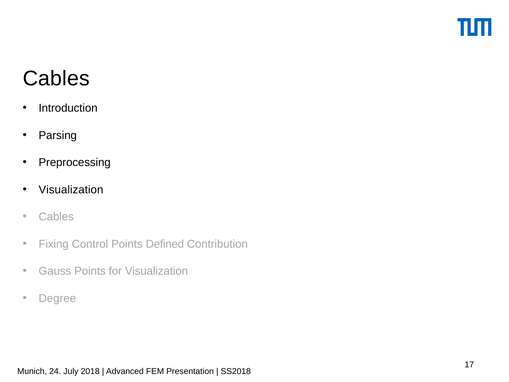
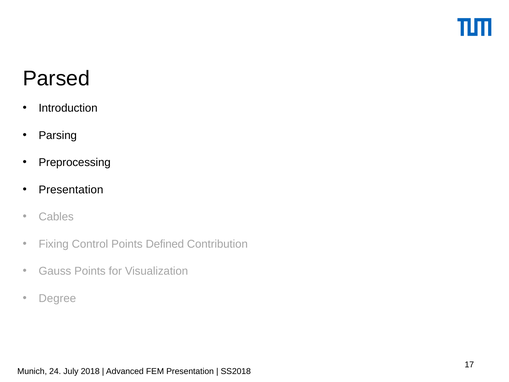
Cables at (56, 78): Cables -> Parsed
Visualization at (71, 190): Visualization -> Presentation
